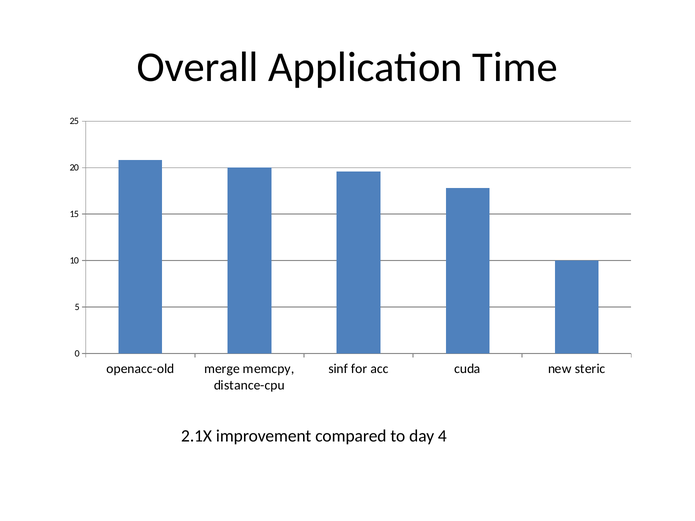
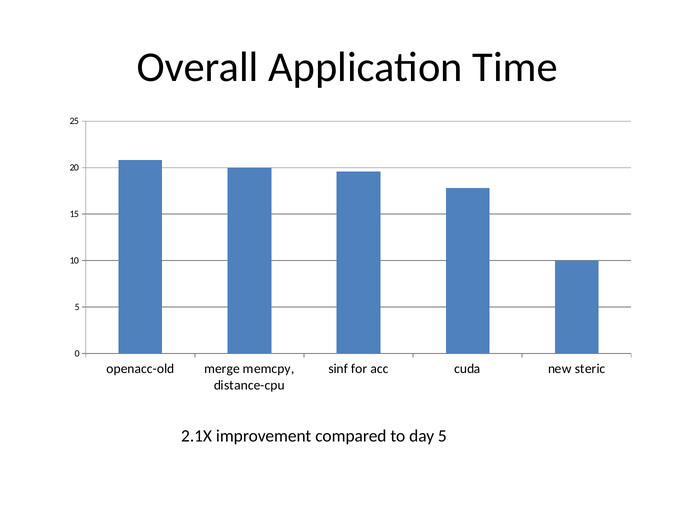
day 4: 4 -> 5
